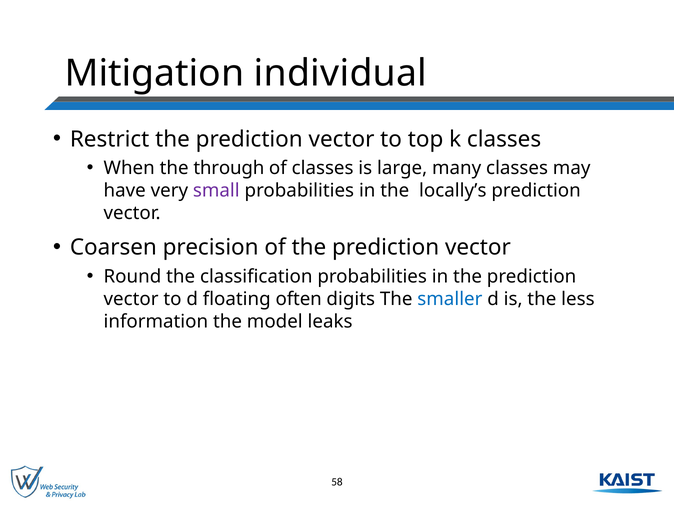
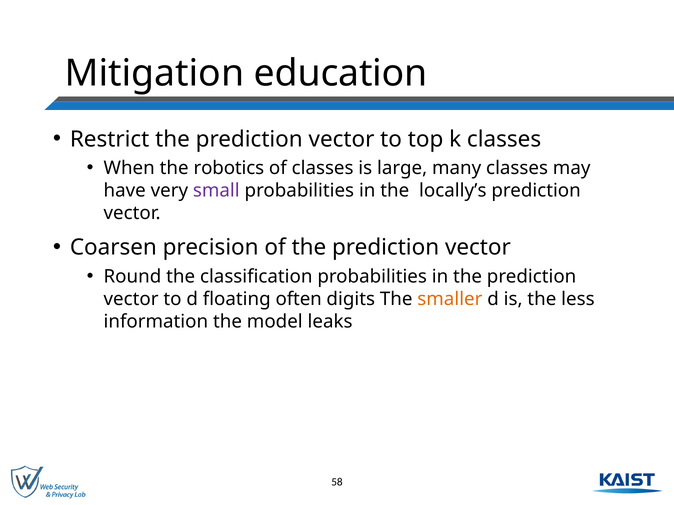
individual: individual -> education
through: through -> robotics
smaller colour: blue -> orange
